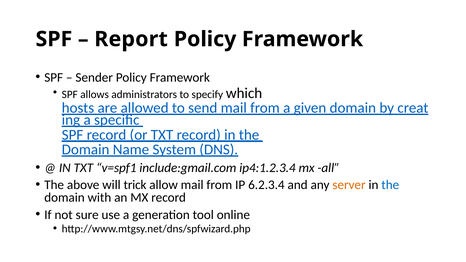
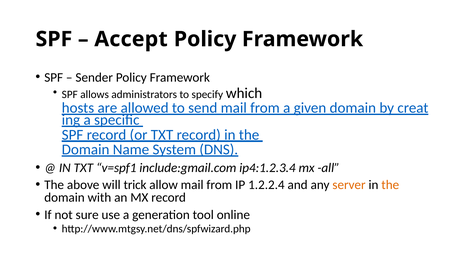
Report: Report -> Accept
6.2.3.4: 6.2.3.4 -> 1.2.2.4
the at (390, 185) colour: blue -> orange
